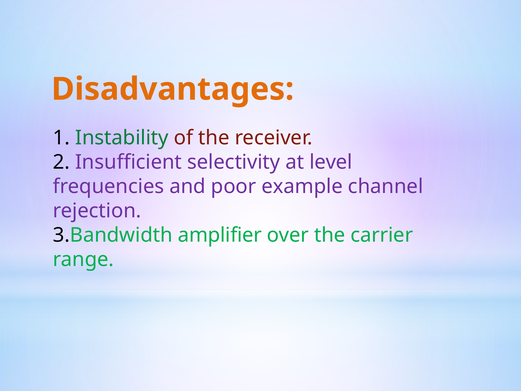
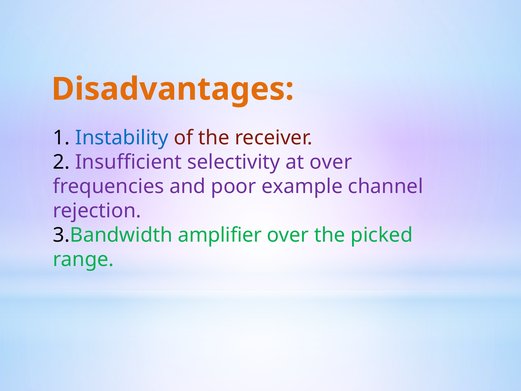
Instability colour: green -> blue
at level: level -> over
carrier: carrier -> picked
